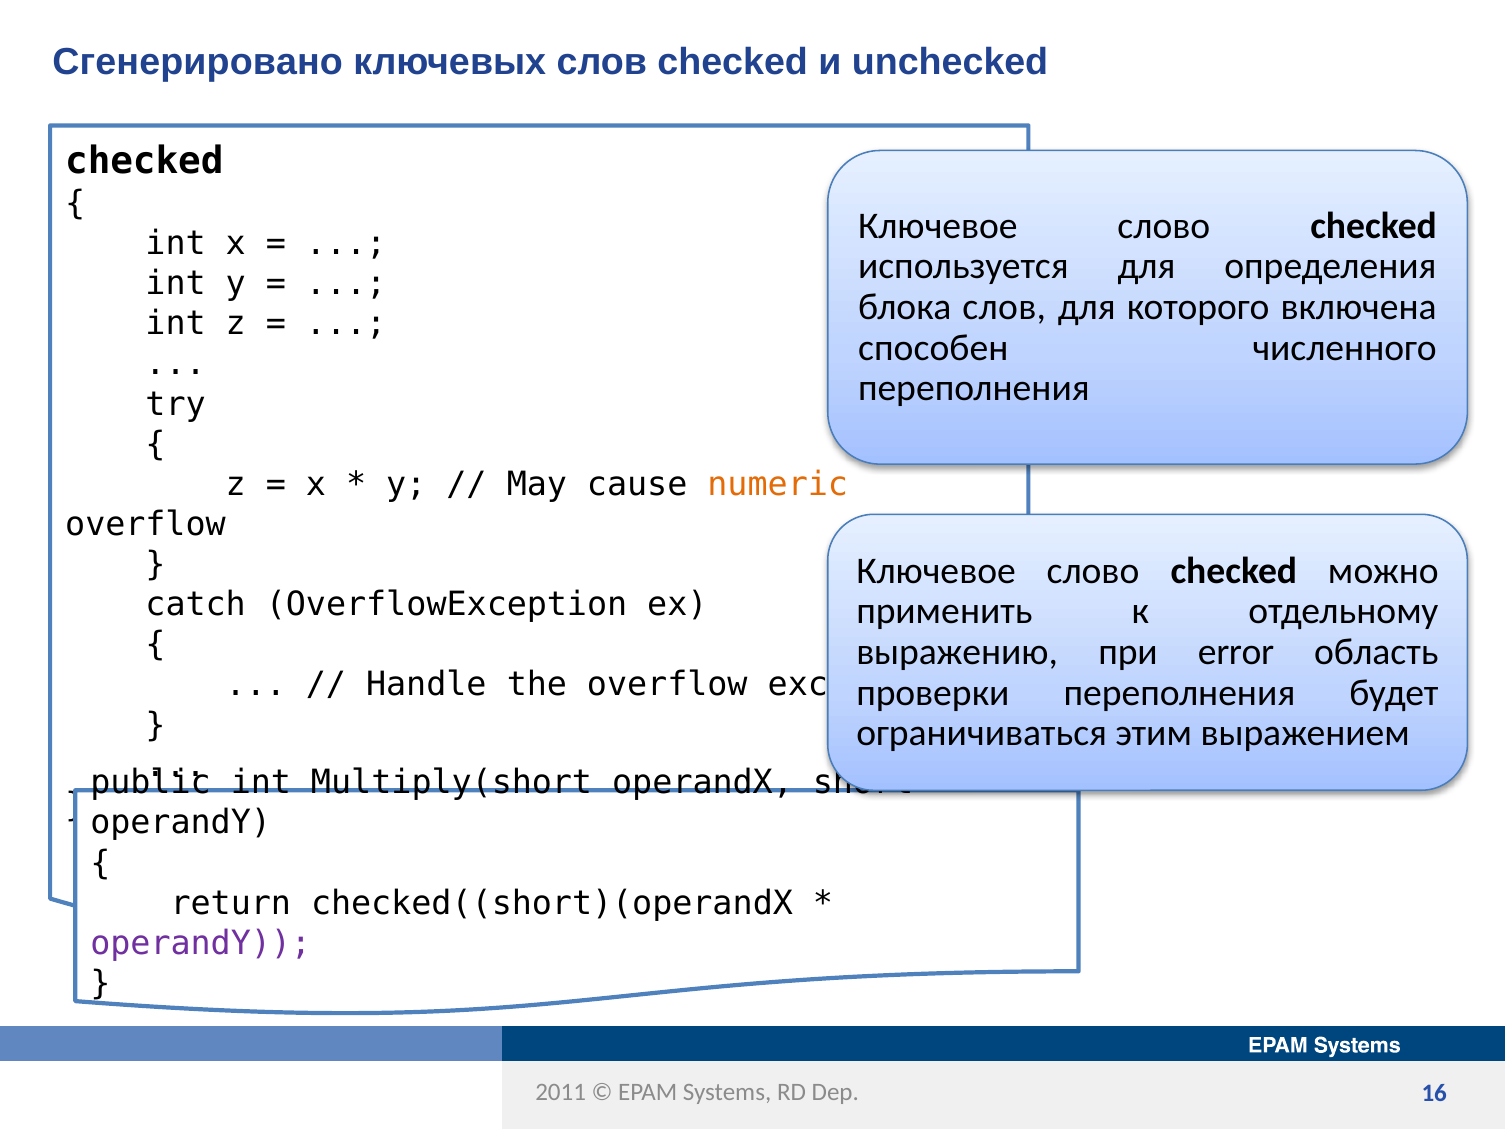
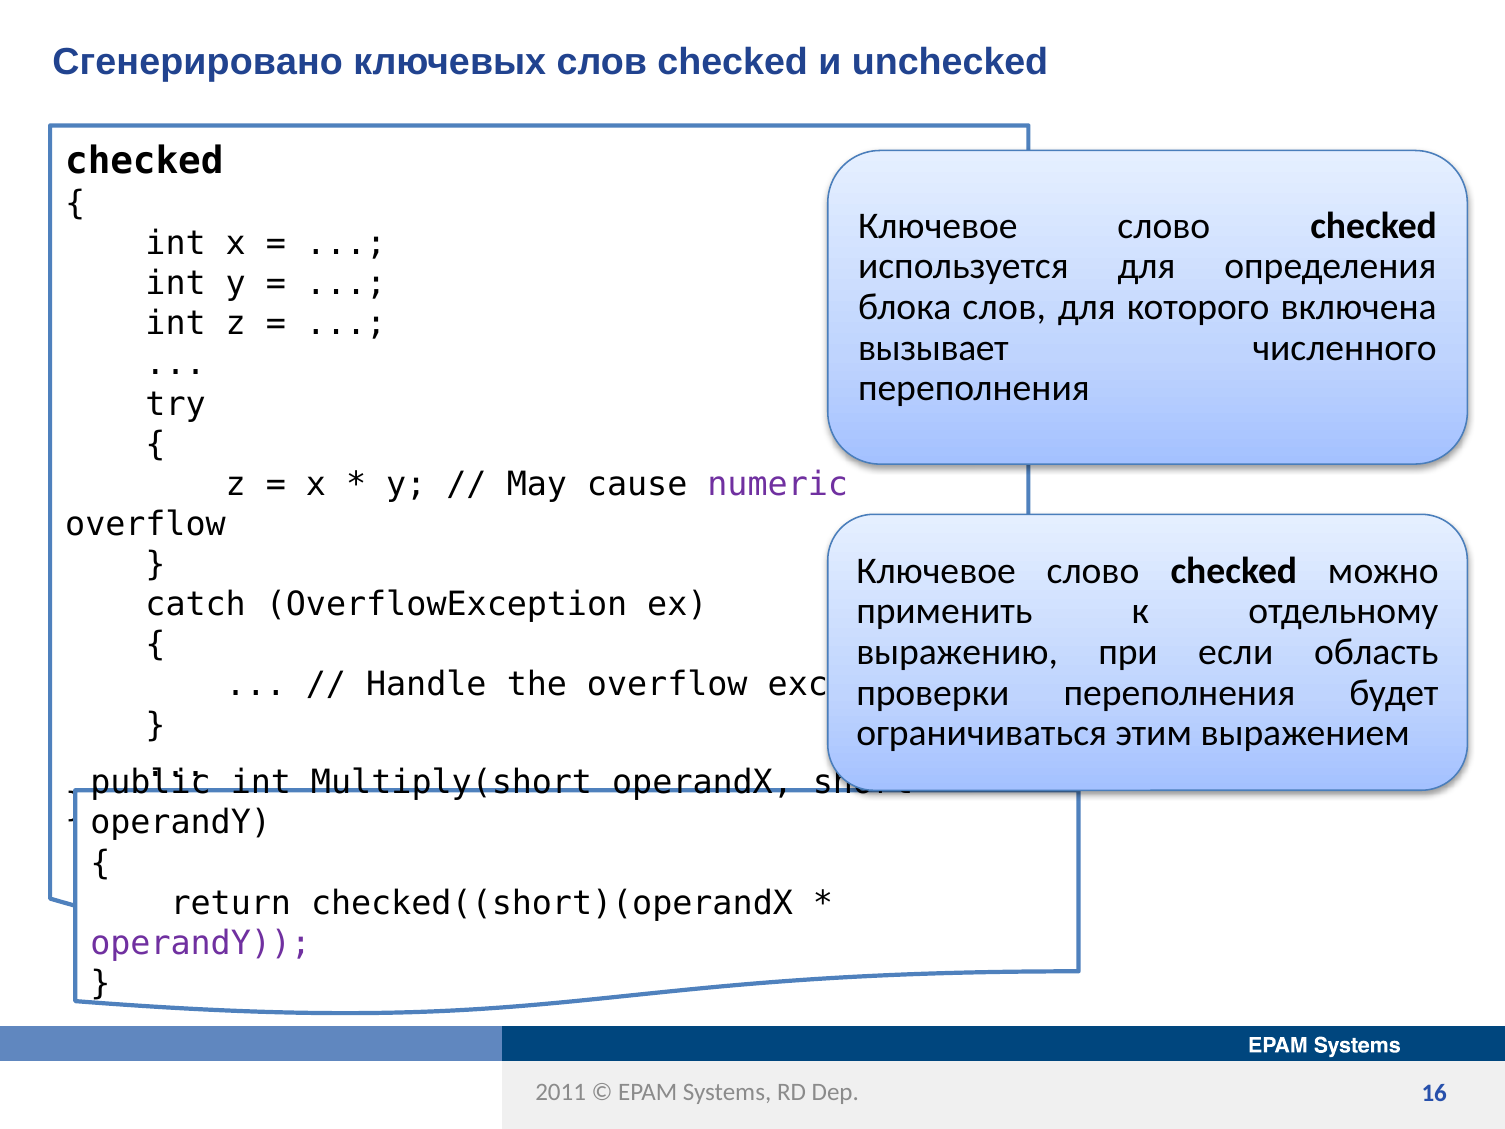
способен: способен -> вызывает
numeric colour: orange -> purple
error: error -> если
